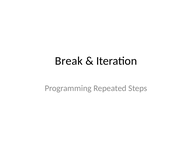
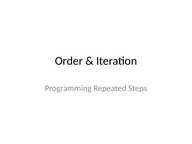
Break: Break -> Order
